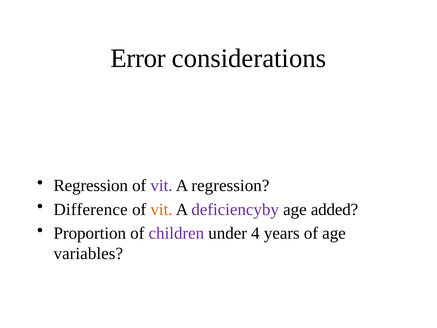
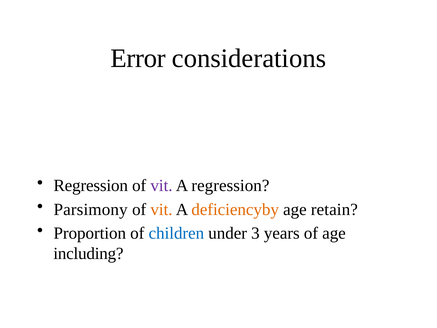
Difference: Difference -> Parsimony
deficiencyby colour: purple -> orange
added: added -> retain
children colour: purple -> blue
4: 4 -> 3
variables: variables -> including
